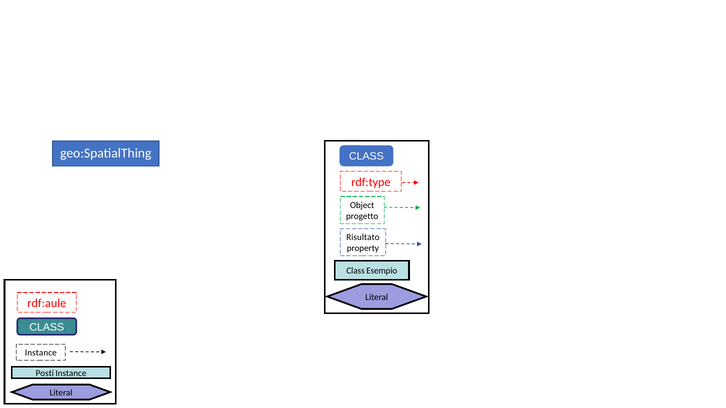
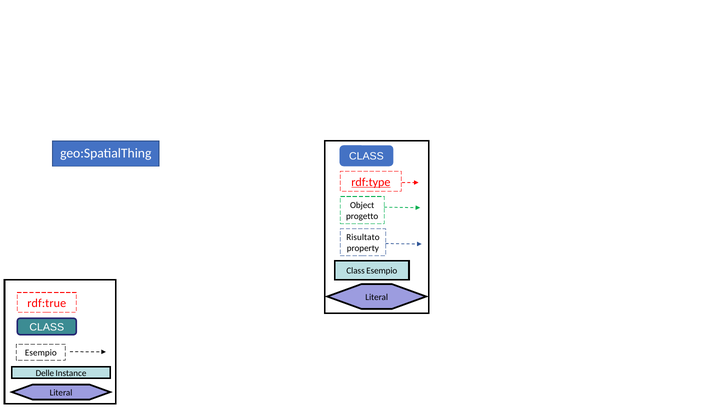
rdf:type underline: none -> present
rdf:aule: rdf:aule -> rdf:true
Instance at (41, 353): Instance -> Esempio
Posti: Posti -> Delle
